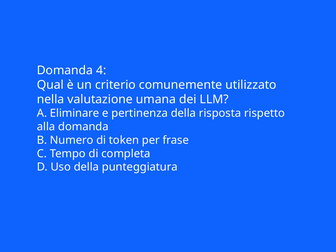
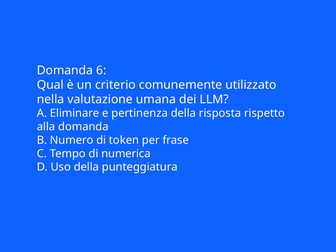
4: 4 -> 6
completa: completa -> numerica
